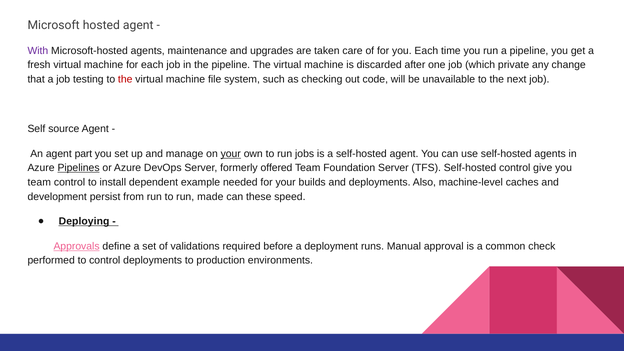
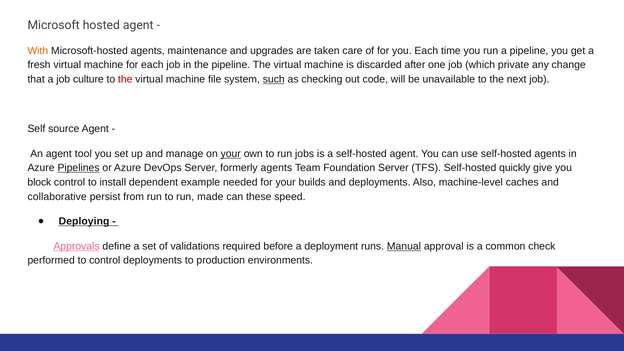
With colour: purple -> orange
testing: testing -> culture
such underline: none -> present
part: part -> tool
formerly offered: offered -> agents
Self-hosted control: control -> quickly
team at (39, 182): team -> block
development: development -> collaborative
Manual underline: none -> present
